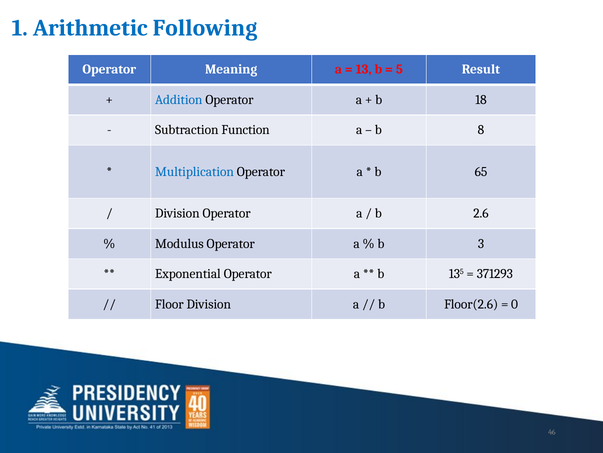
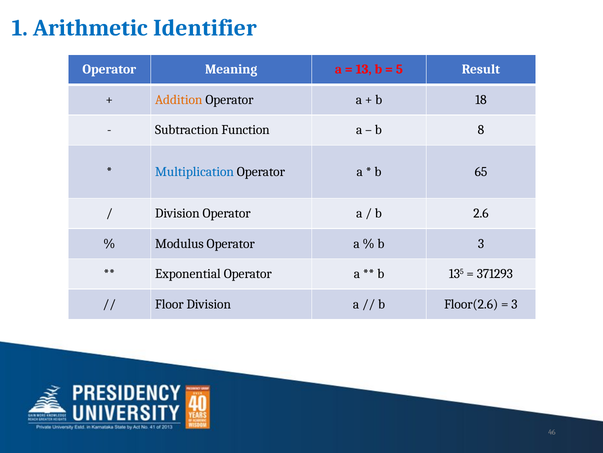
Following: Following -> Identifier
Addition colour: blue -> orange
0 at (515, 304): 0 -> 3
